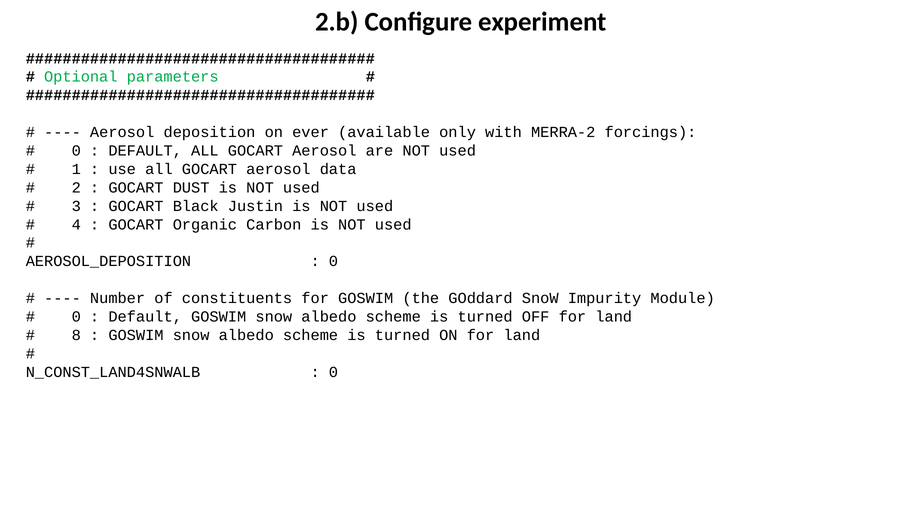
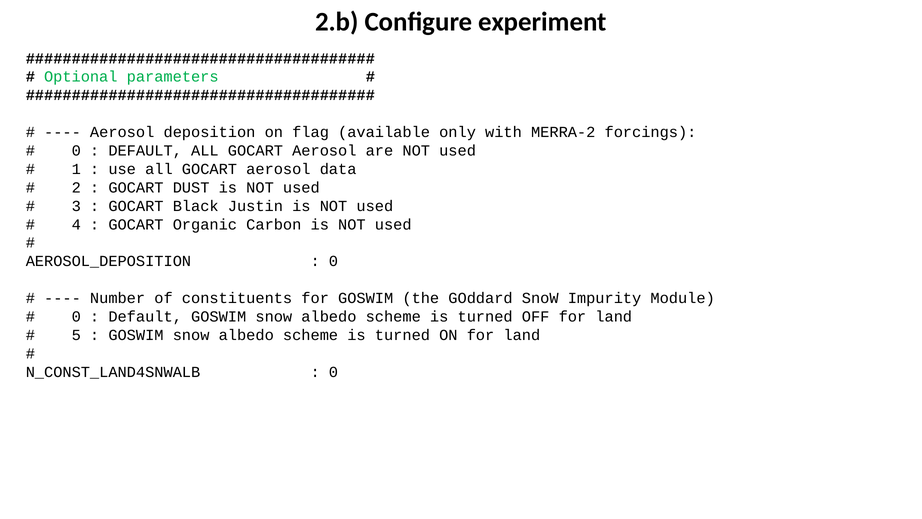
ever: ever -> flag
8: 8 -> 5
